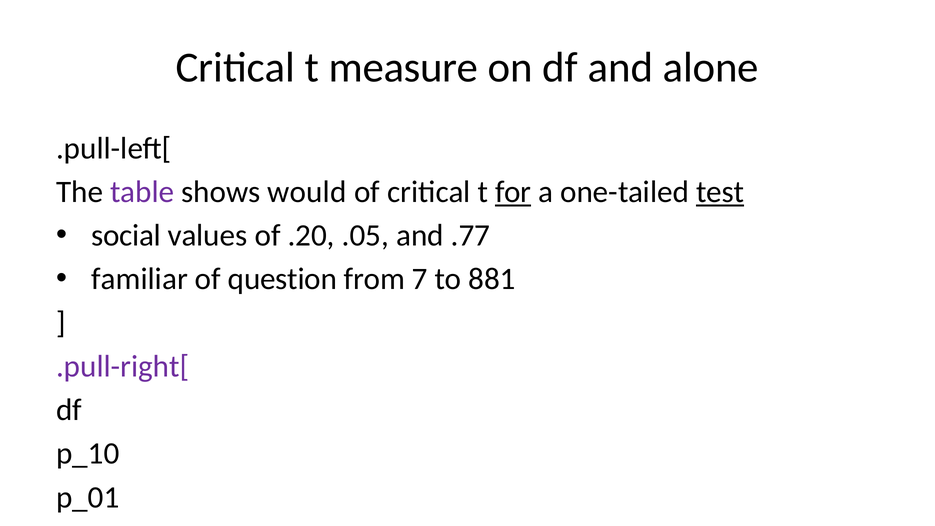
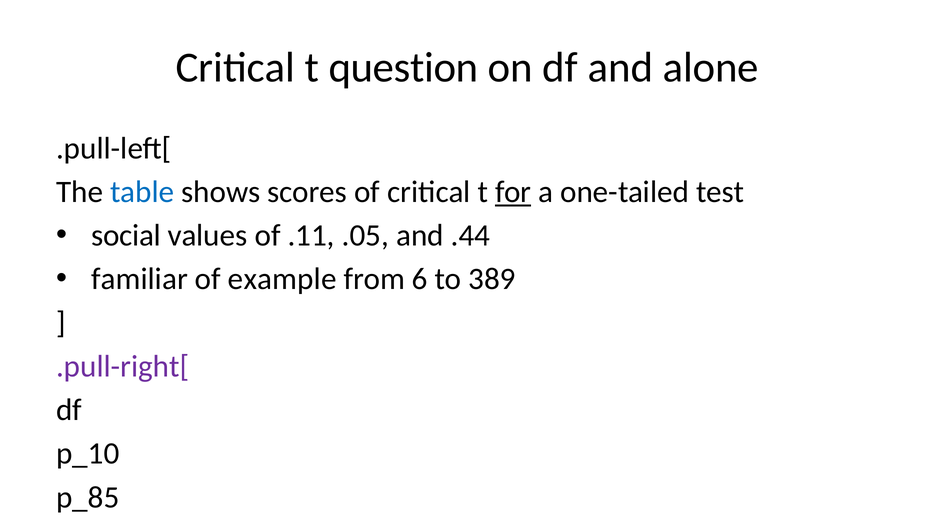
measure: measure -> question
table colour: purple -> blue
would: would -> scores
test underline: present -> none
.20: .20 -> .11
.77: .77 -> .44
question: question -> example
from 7: 7 -> 6
881: 881 -> 389
p_01 at (88, 497): p_01 -> p_85
